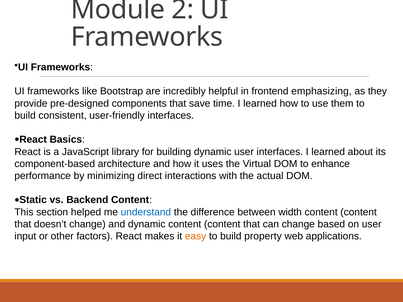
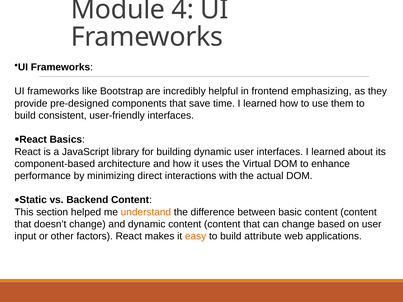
2: 2 -> 4
understand colour: blue -> orange
width: width -> basic
property: property -> attribute
